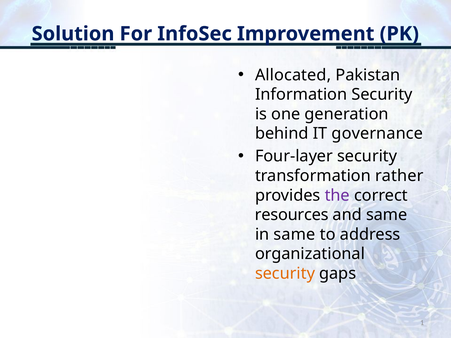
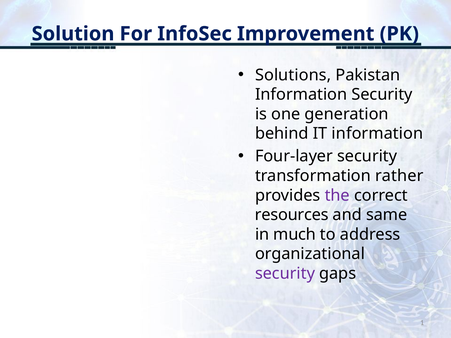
Allocated: Allocated -> Solutions
IT governance: governance -> information
in same: same -> much
security at (285, 274) colour: orange -> purple
